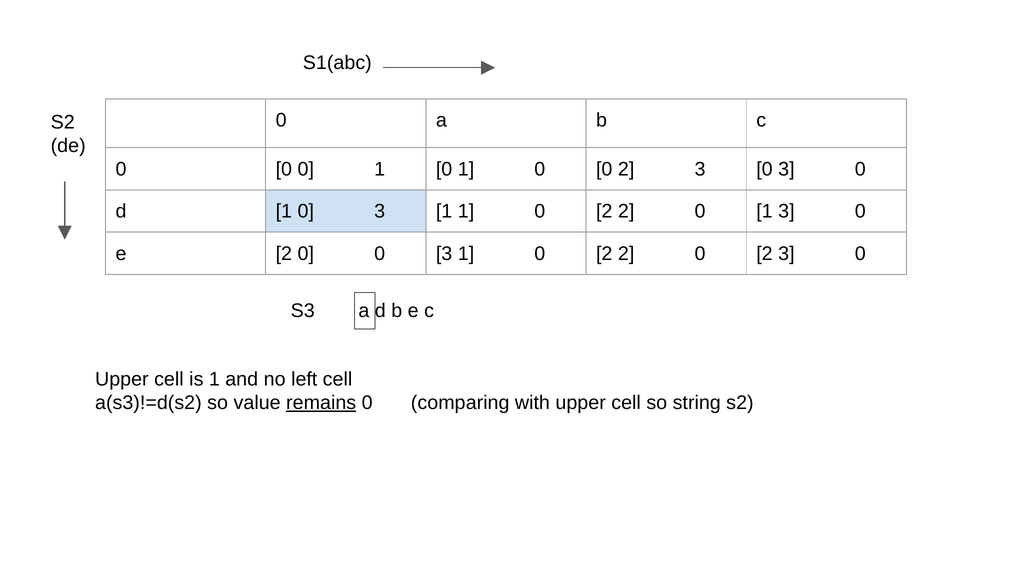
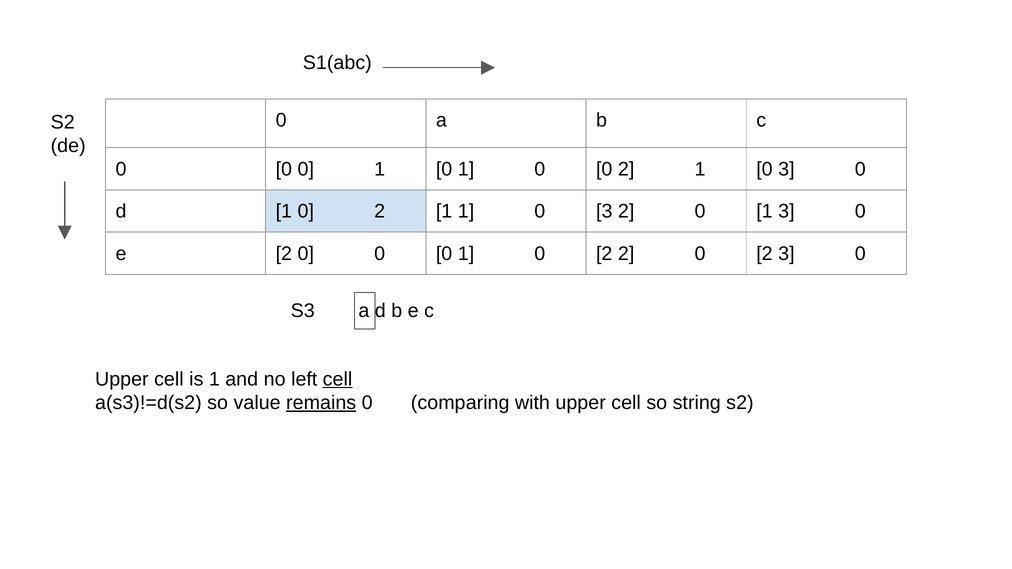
0 0 2 3: 3 -> 1
d 1 0 3: 3 -> 2
1 1 0 2: 2 -> 3
2 0 0 3: 3 -> 0
cell at (338, 379) underline: none -> present
